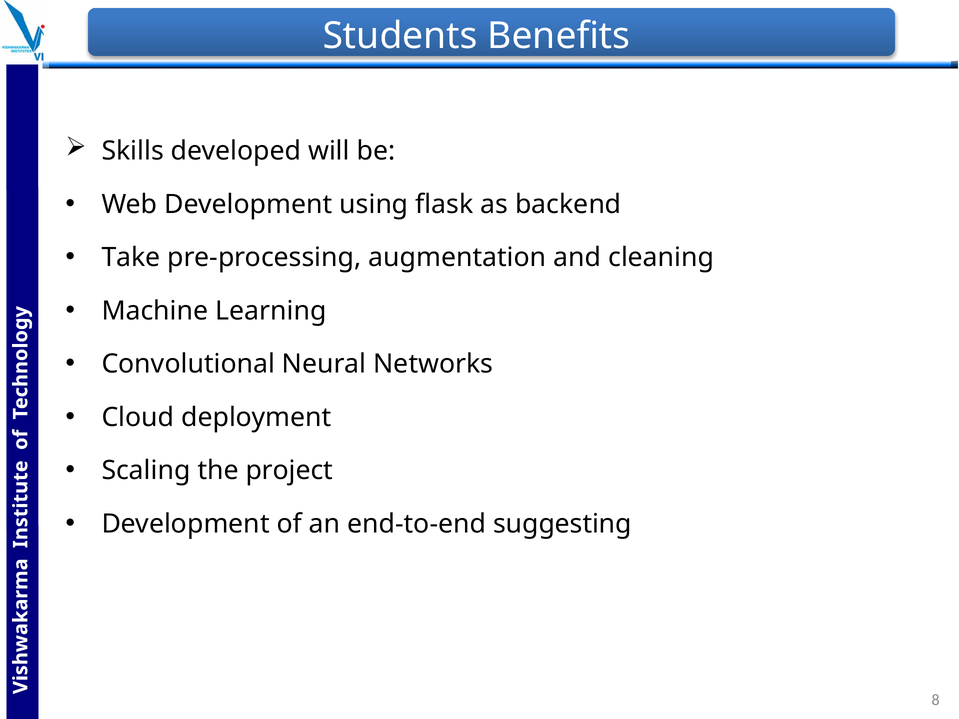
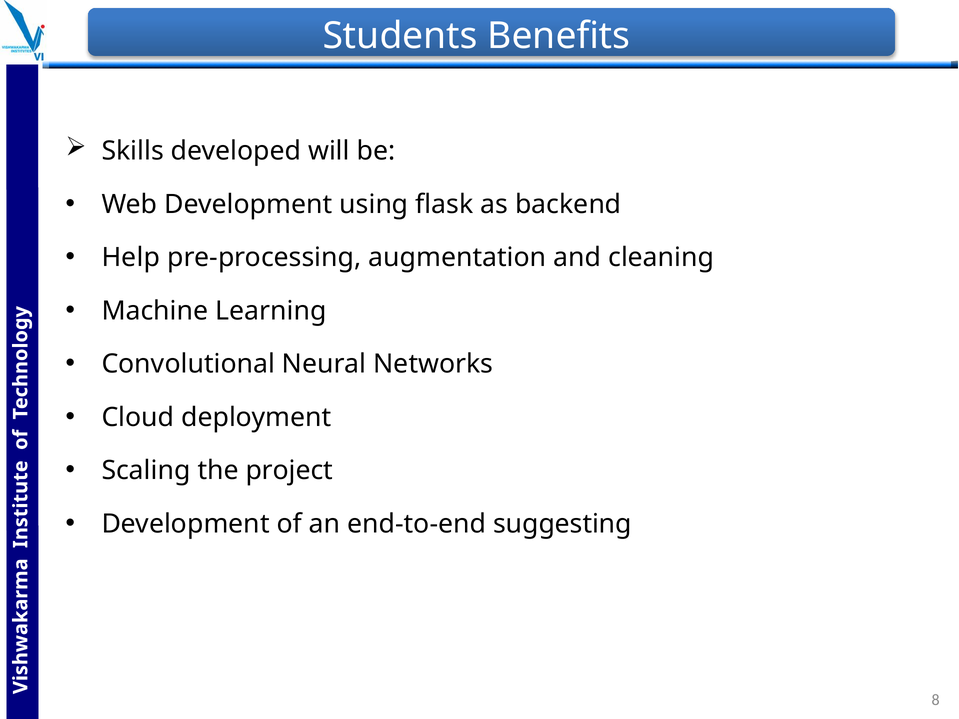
Take: Take -> Help
